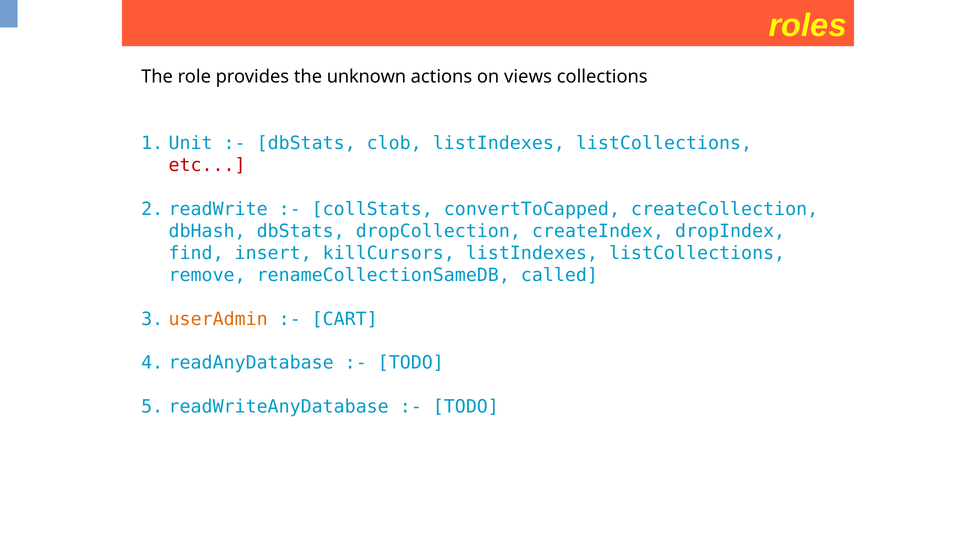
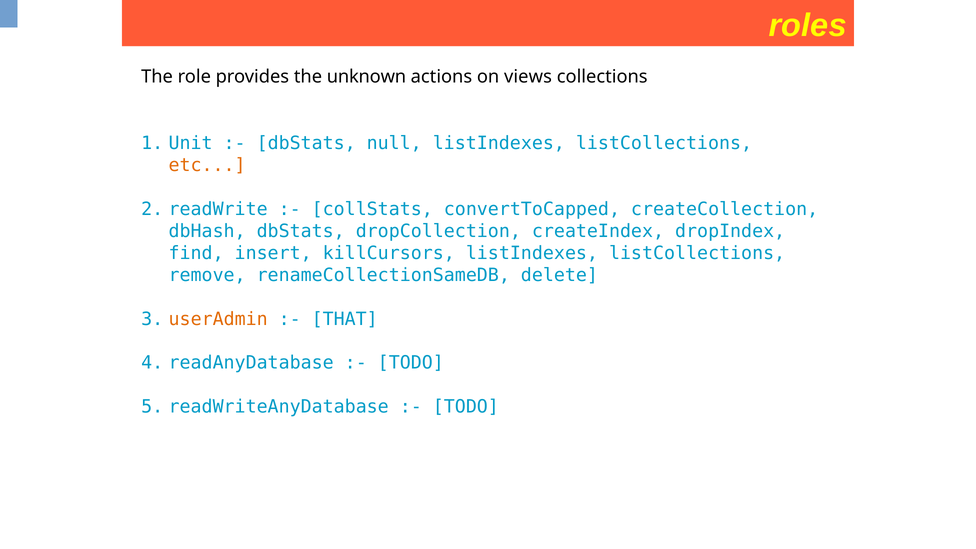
clob: clob -> null
etc colour: red -> orange
called: called -> delete
CART: CART -> THAT
